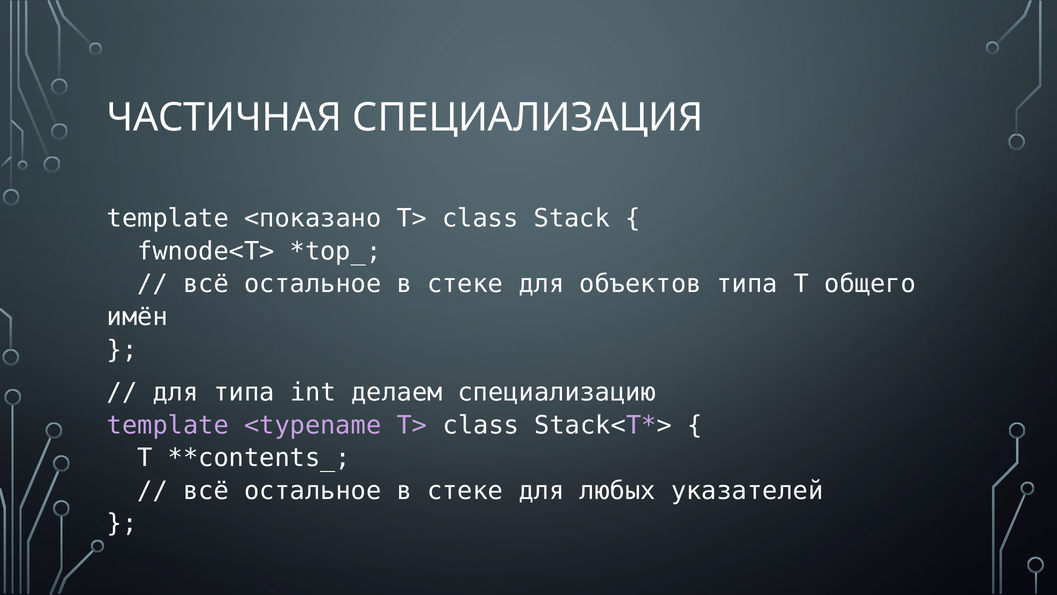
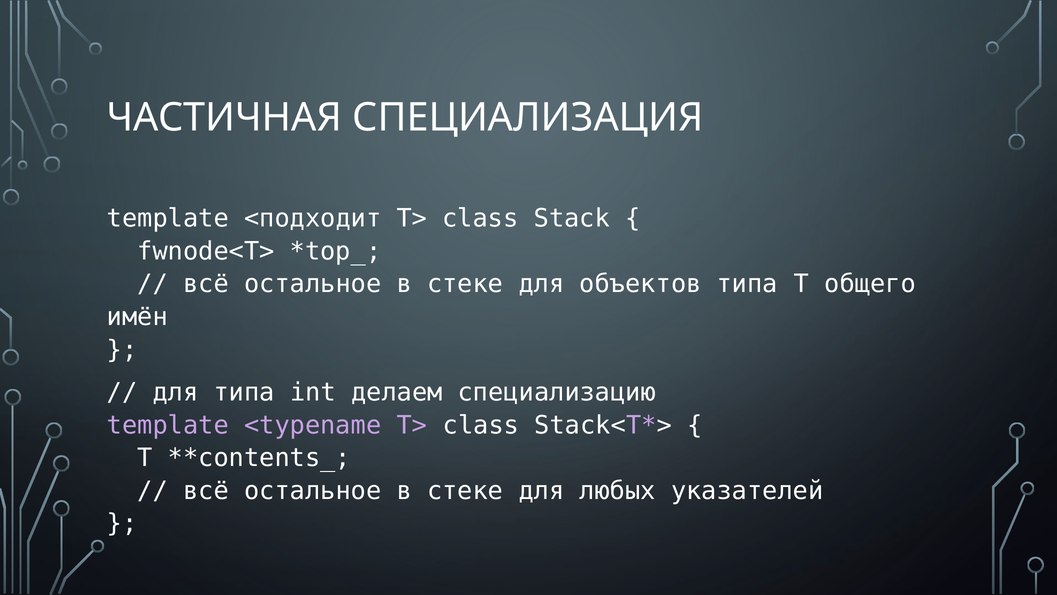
<показано: <показано -> <подходит
